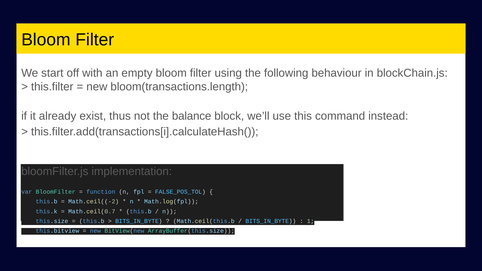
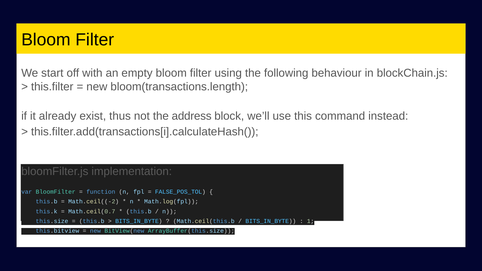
balance: balance -> address
